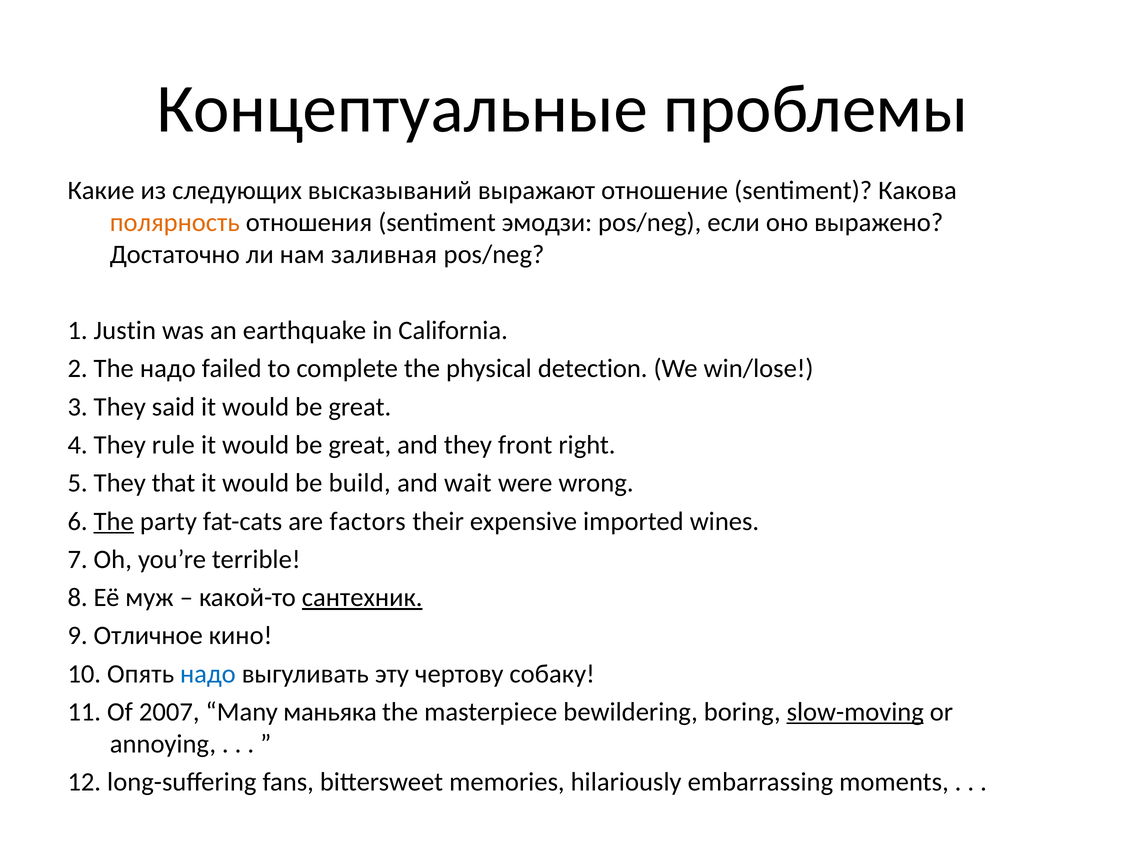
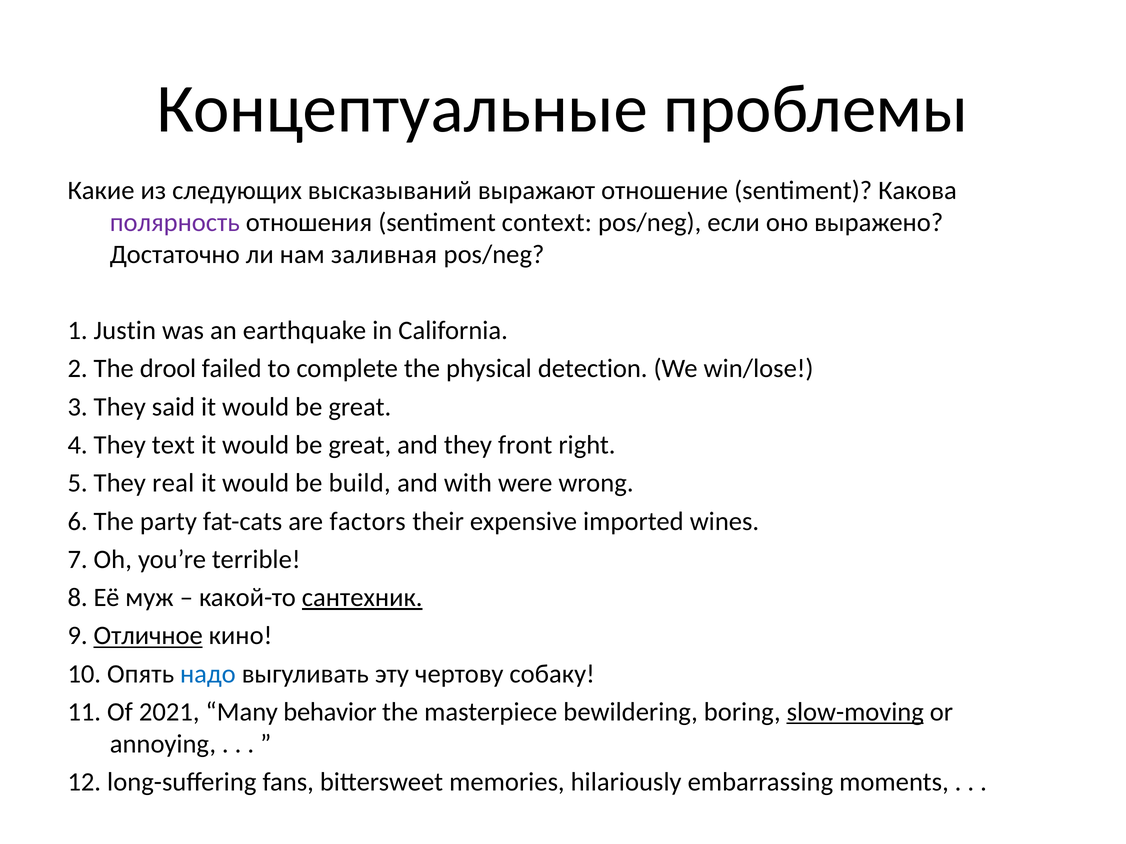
полярность colour: orange -> purple
эмодзи: эмодзи -> context
The надо: надо -> drool
rule: rule -> text
that: that -> real
wait: wait -> with
The at (114, 522) underline: present -> none
Отличное underline: none -> present
2007: 2007 -> 2021
маньяка: маньяка -> behavior
